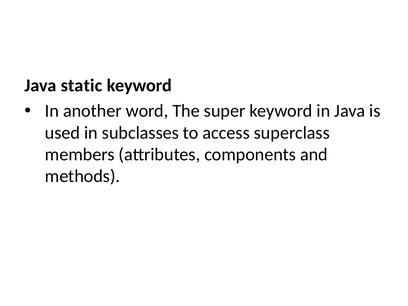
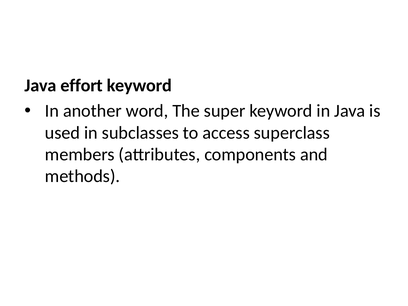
static: static -> effort
